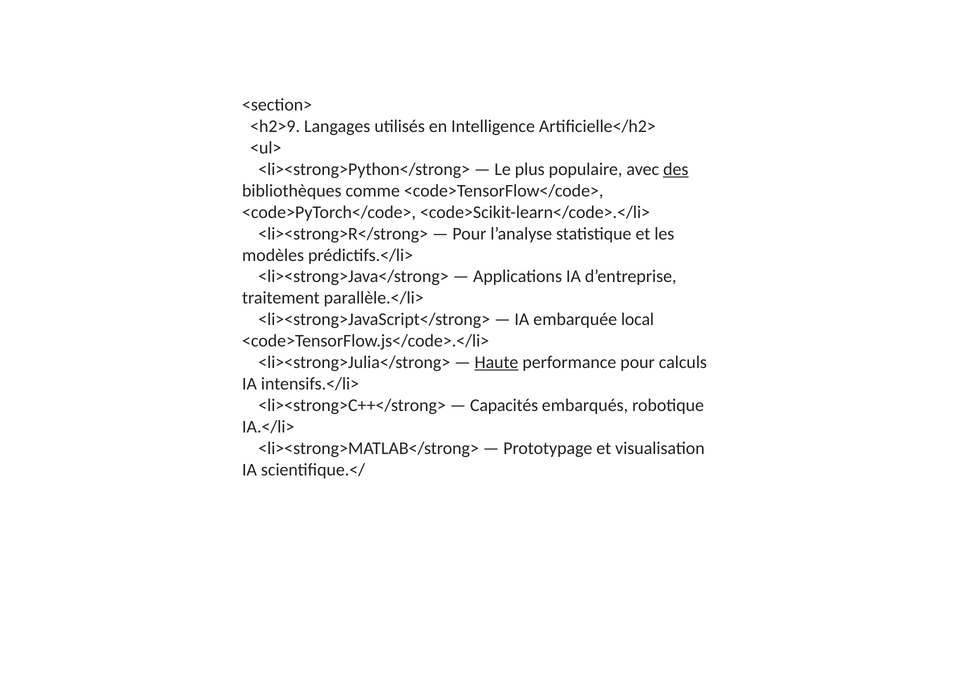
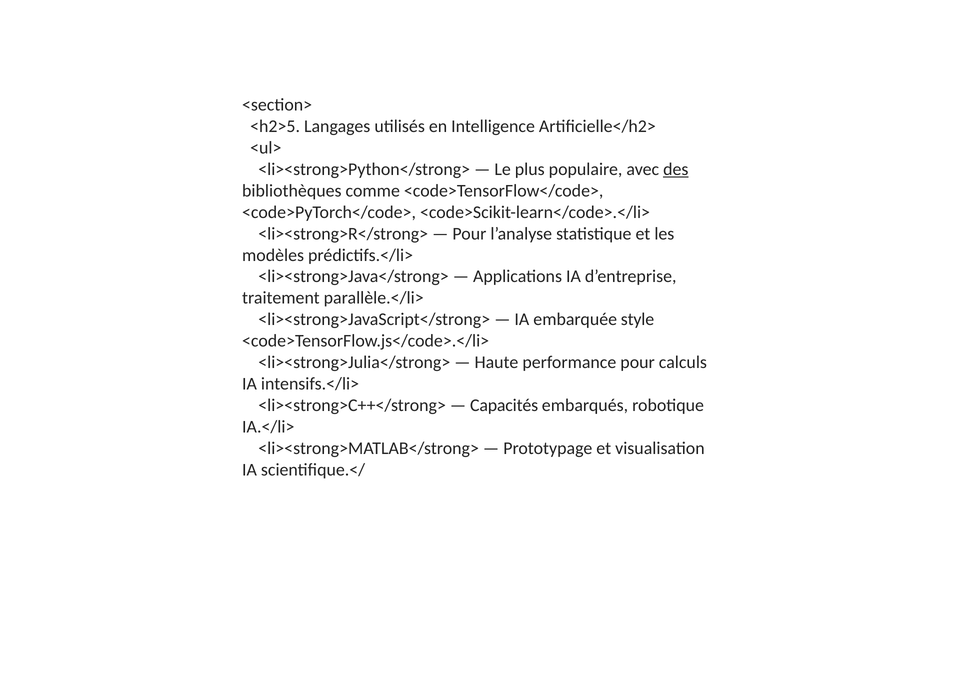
<h2>9: <h2>9 -> <h2>5
local: local -> style
Haute underline: present -> none
